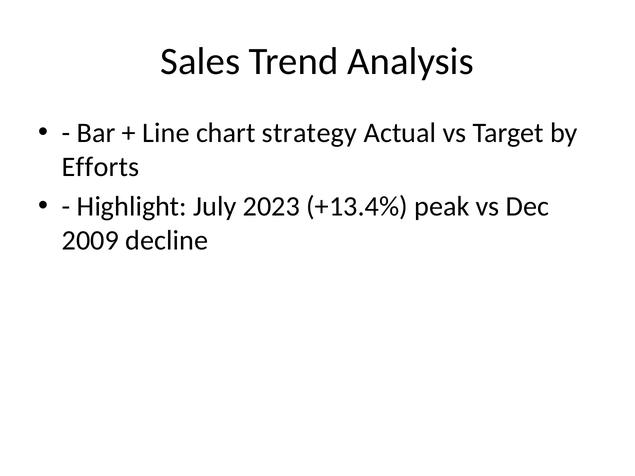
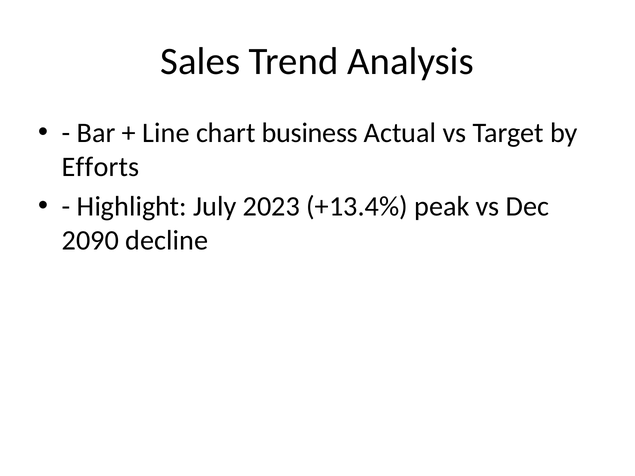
strategy: strategy -> business
2009: 2009 -> 2090
